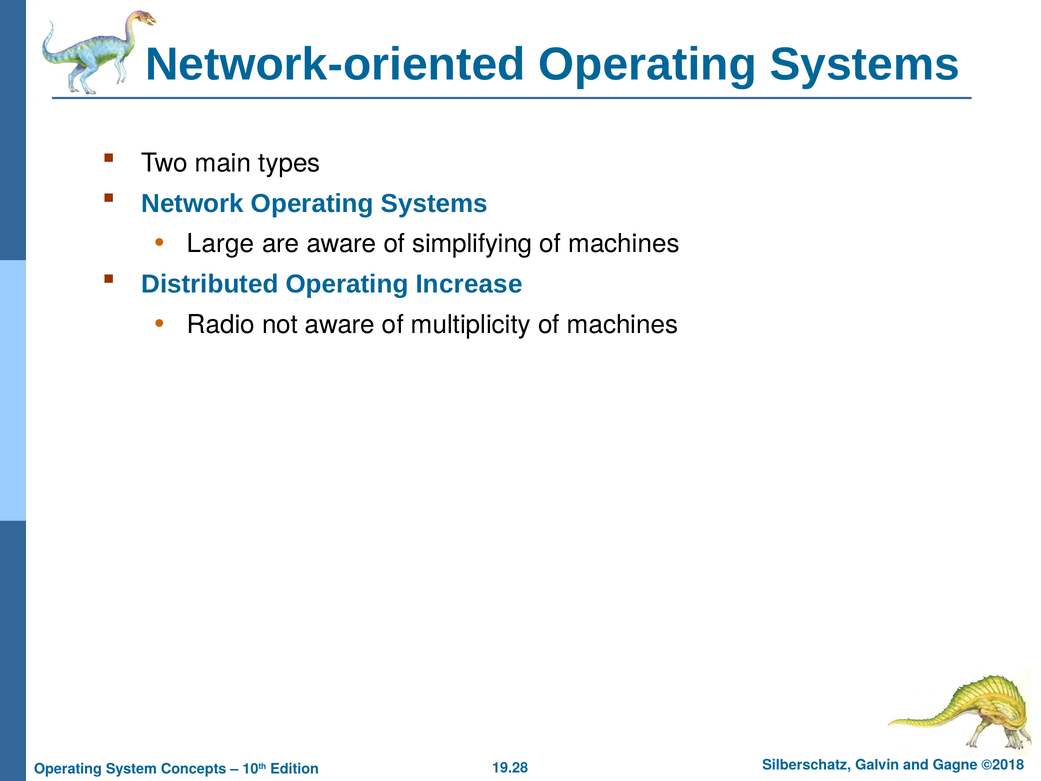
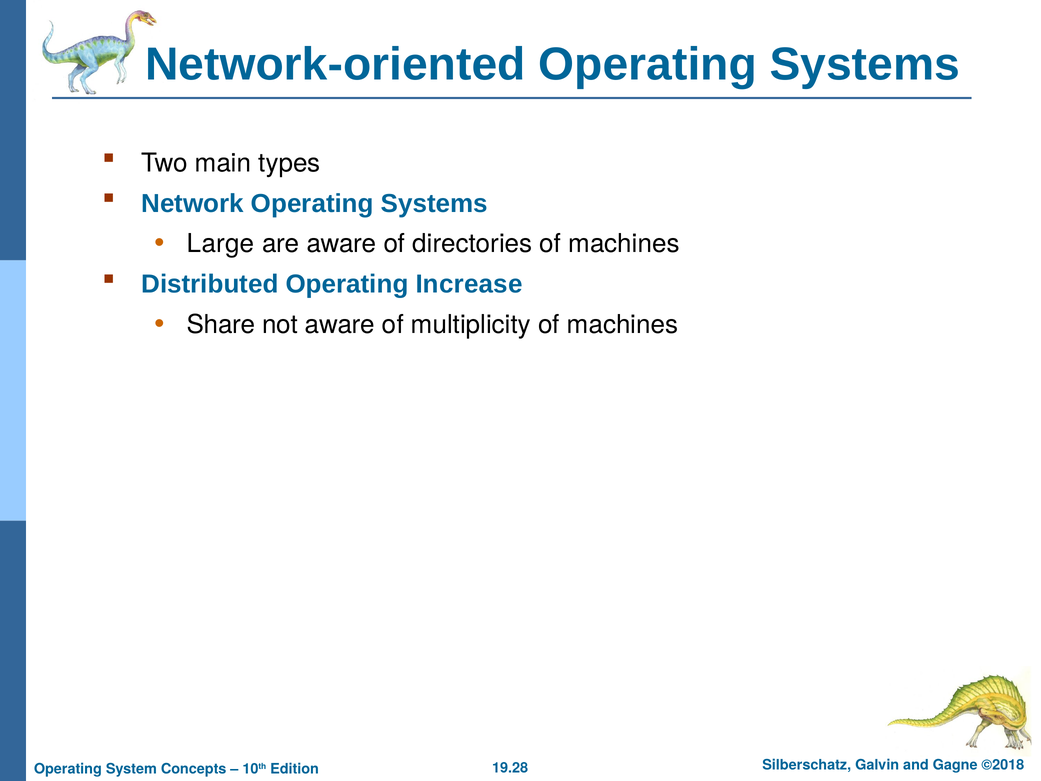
simplifying: simplifying -> directories
Radio: Radio -> Share
